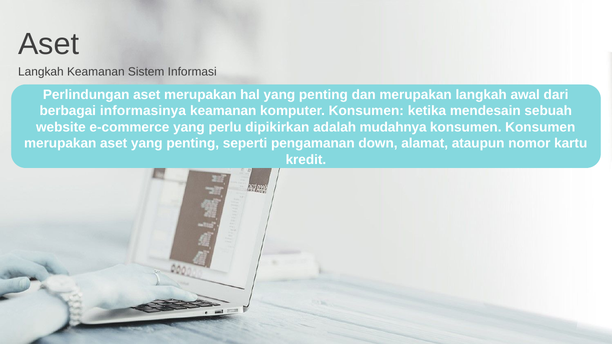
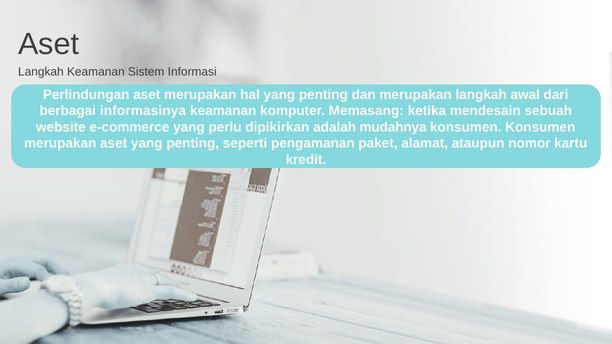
komputer Konsumen: Konsumen -> Memasang
down: down -> paket
